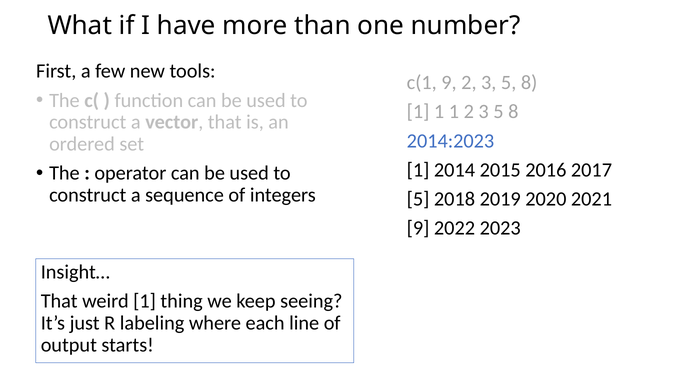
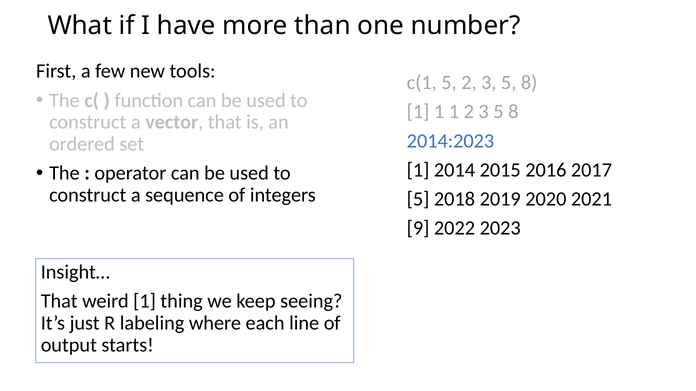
c(1 9: 9 -> 5
